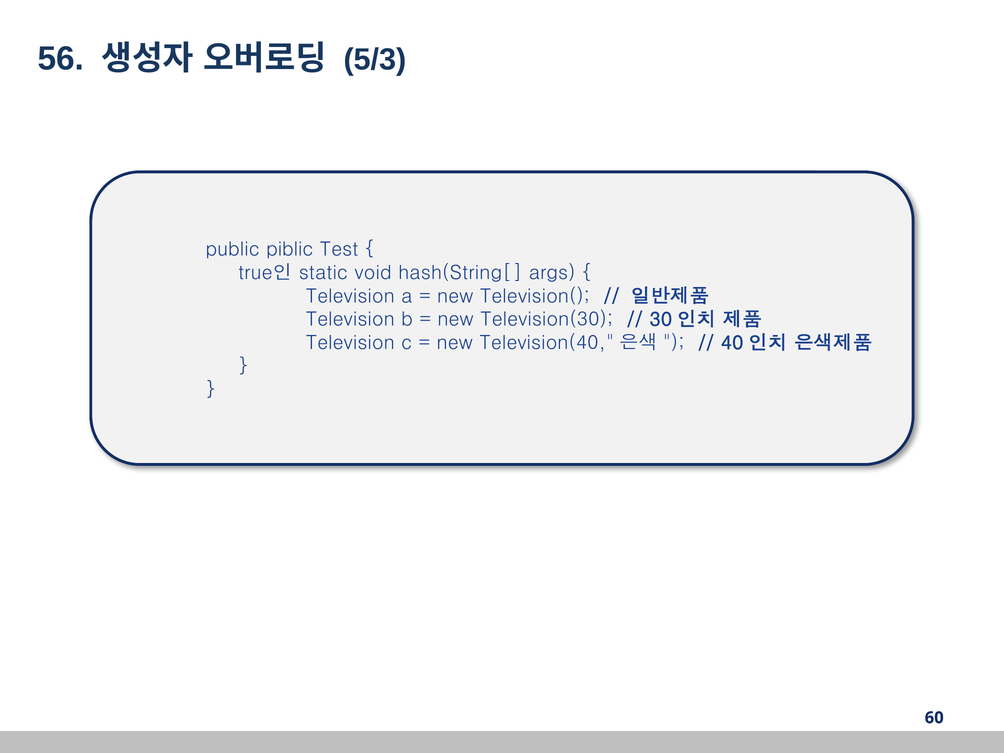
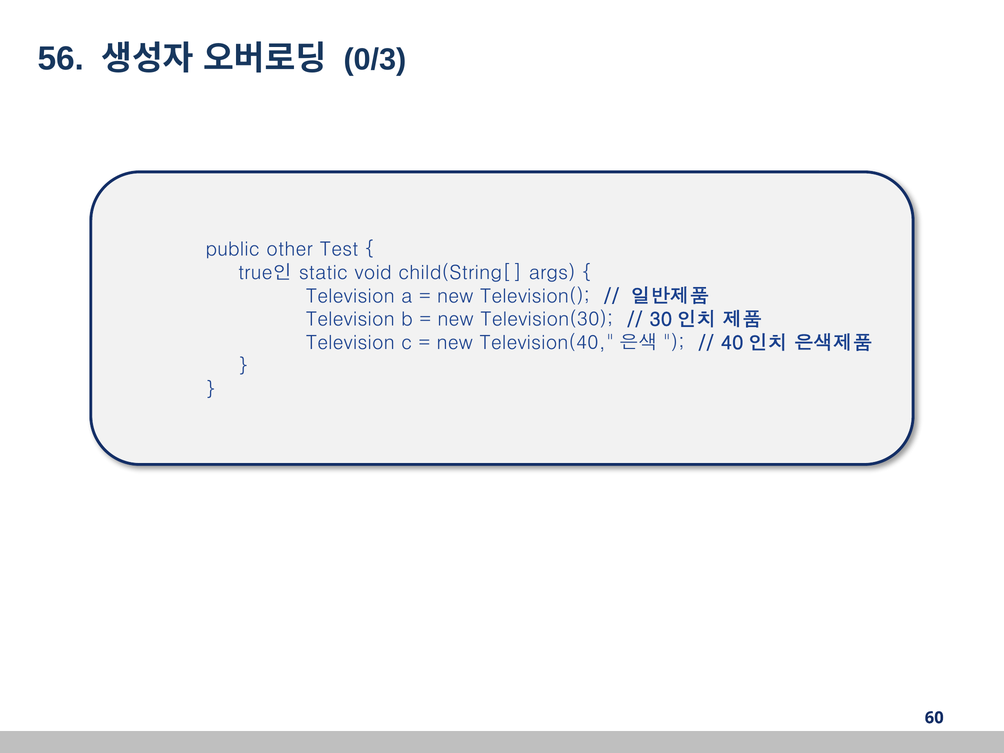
5/3: 5/3 -> 0/3
piblic: piblic -> other
hash(String[: hash(String[ -> child(String[
